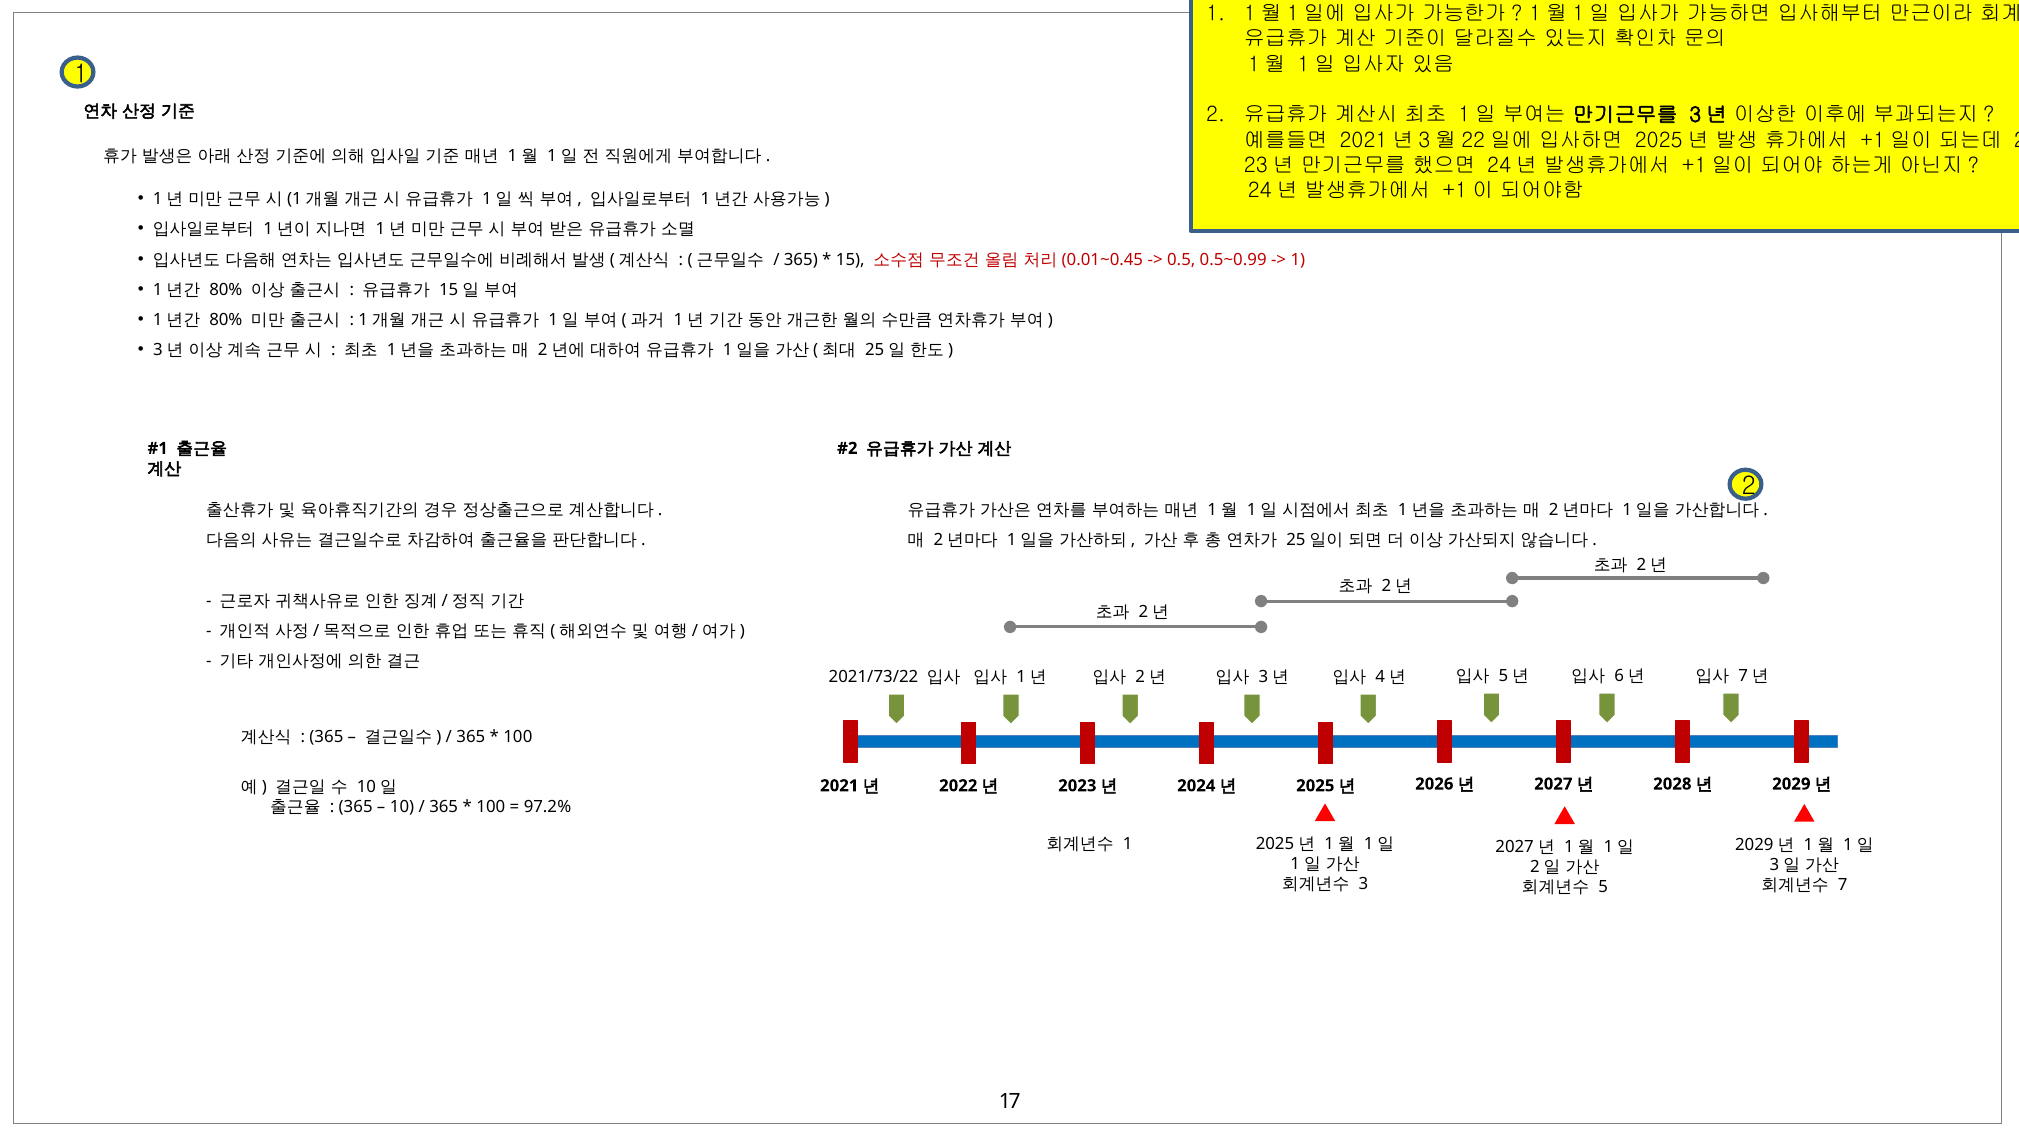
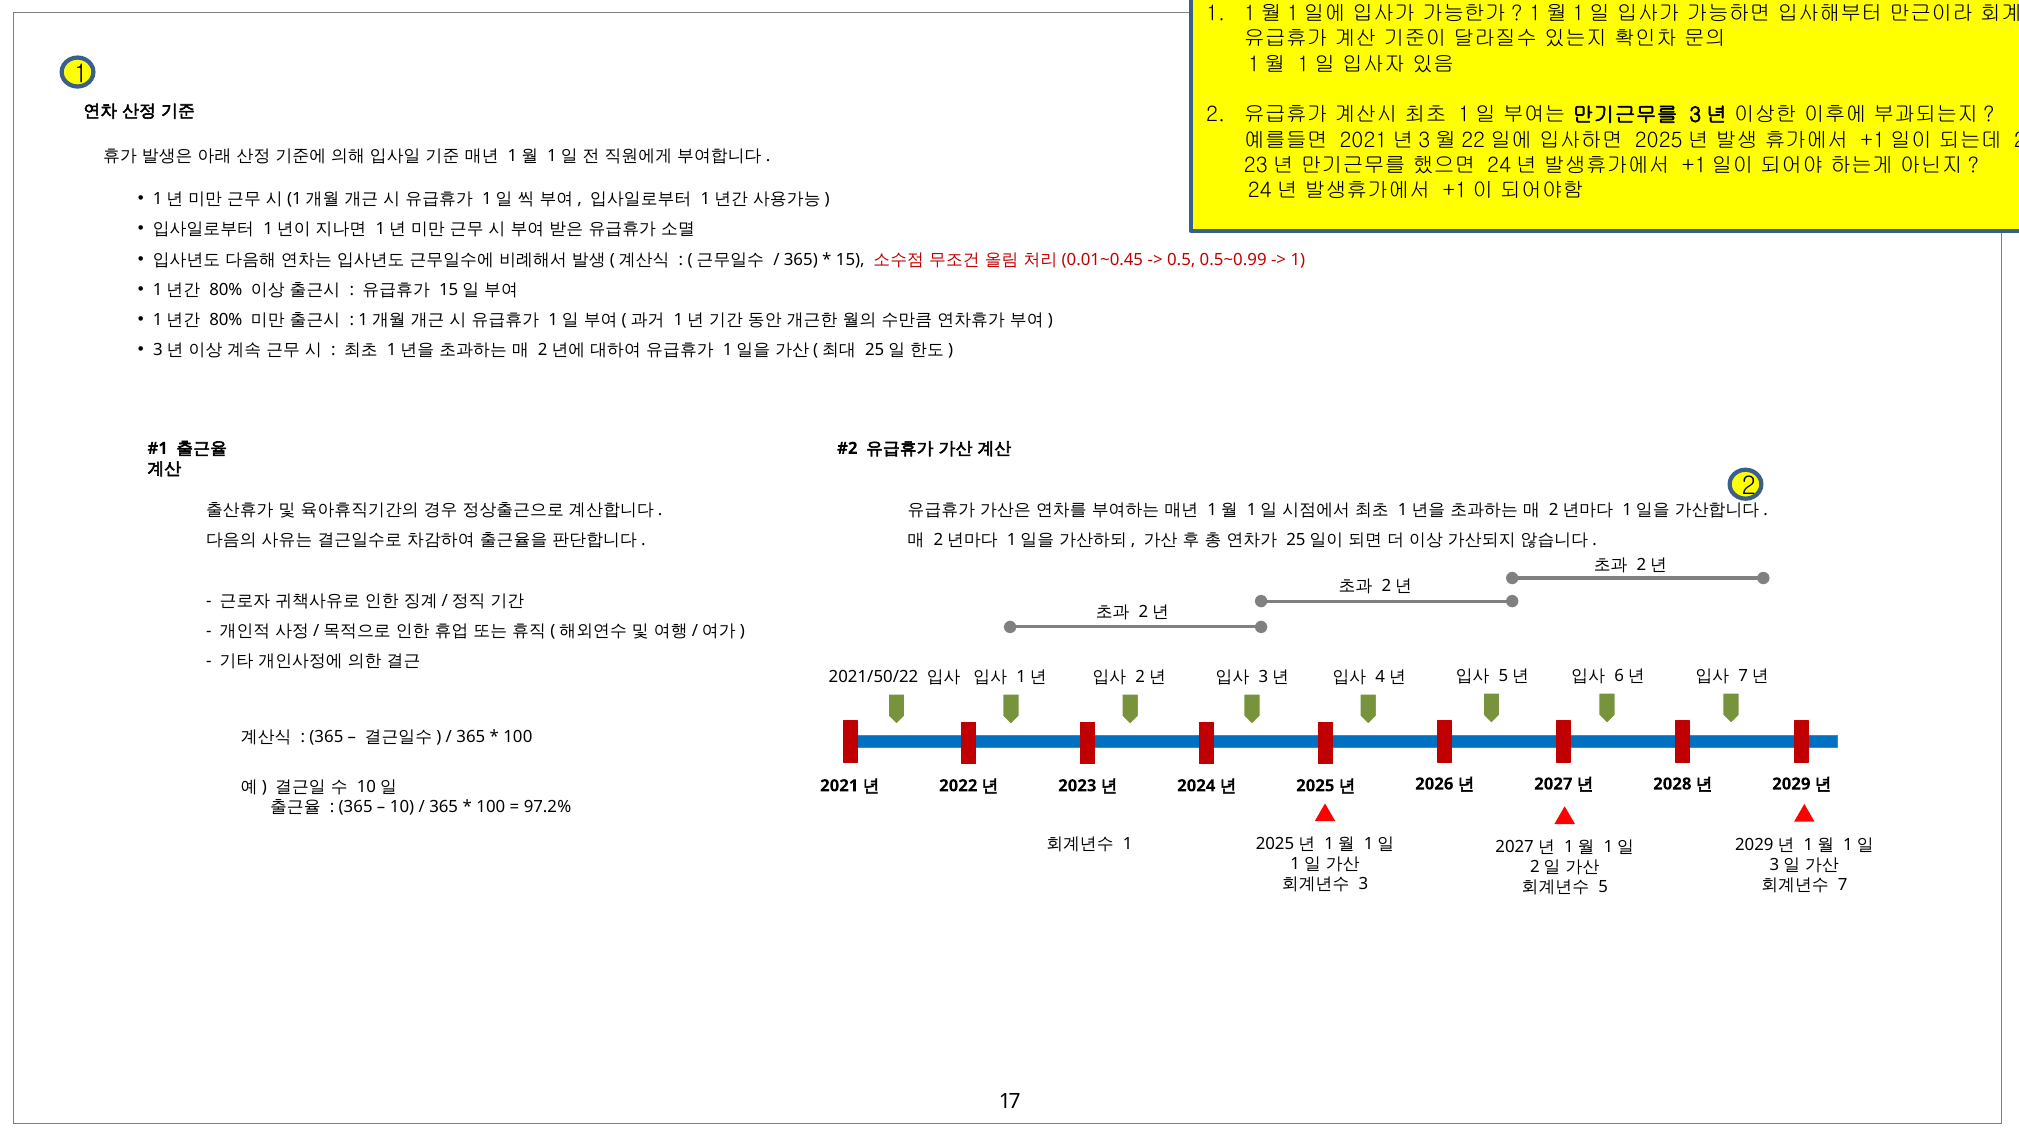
2021/73/22: 2021/73/22 -> 2021/50/22
